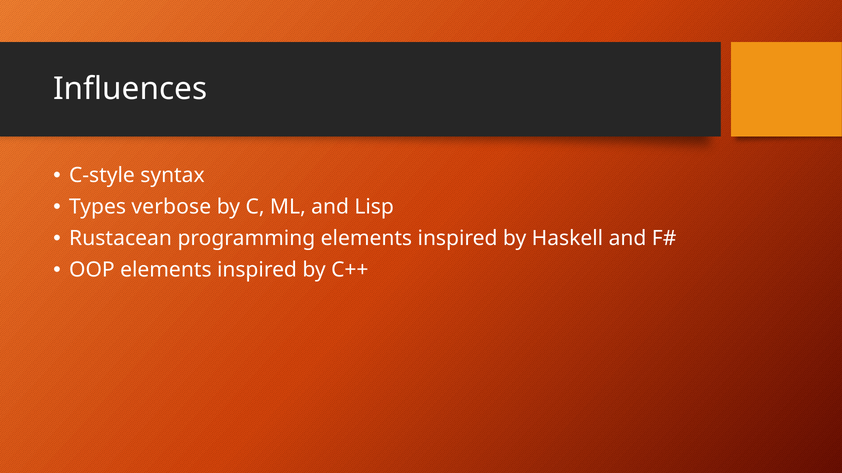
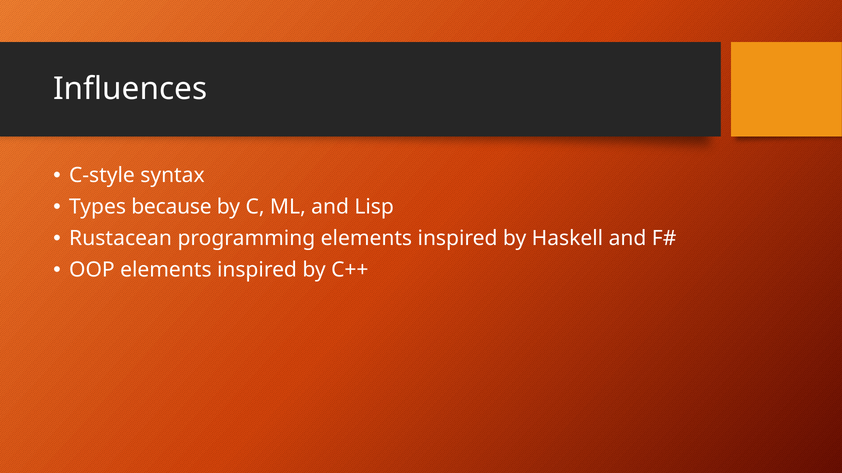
verbose: verbose -> because
